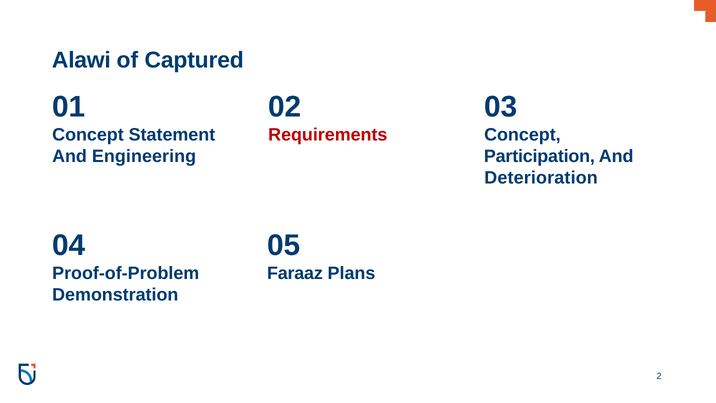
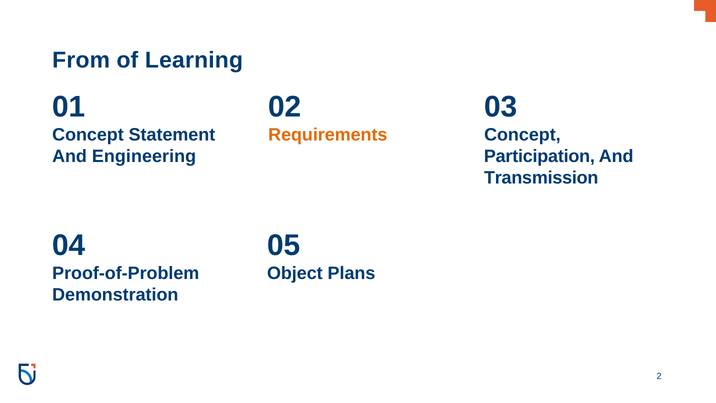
Alawi: Alawi -> From
Captured: Captured -> Learning
Requirements colour: red -> orange
Deterioration: Deterioration -> Transmission
Faraaz: Faraaz -> Object
